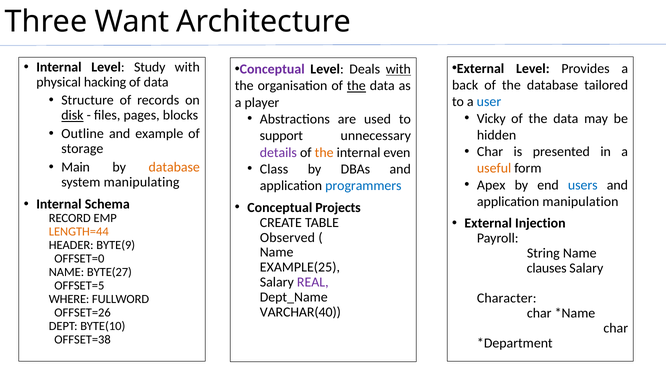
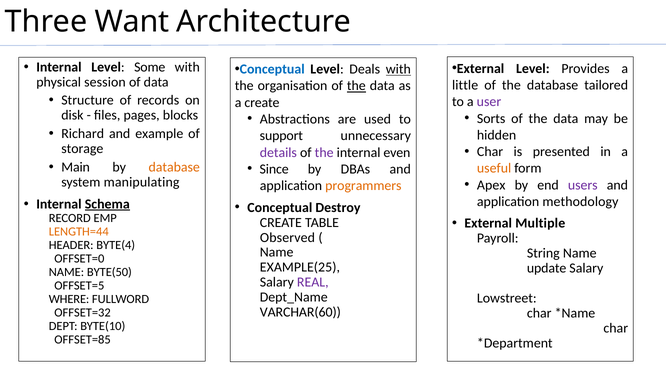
Study: Study -> Some
Conceptual at (272, 69) colour: purple -> blue
hacking: hacking -> session
back: back -> little
user colour: blue -> purple
a player: player -> create
disk underline: present -> none
Vicky: Vicky -> Sorts
Outline: Outline -> Richard
the at (324, 153) colour: orange -> purple
Class: Class -> Since
users colour: blue -> purple
programmers colour: blue -> orange
manipulation: manipulation -> methodology
Schema underline: none -> present
Projects: Projects -> Destroy
Injection: Injection -> Multiple
BYTE(9: BYTE(9 -> BYTE(4
clauses: clauses -> update
BYTE(27: BYTE(27 -> BYTE(50
Character: Character -> Lowstreet
VARCHAR(40: VARCHAR(40 -> VARCHAR(60
OFFSET=26: OFFSET=26 -> OFFSET=32
OFFSET=38: OFFSET=38 -> OFFSET=85
